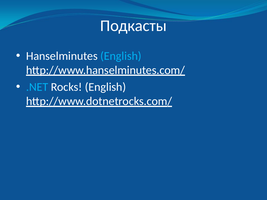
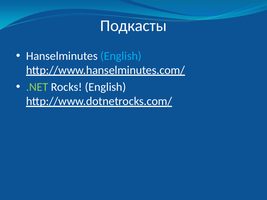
.NET colour: light blue -> light green
